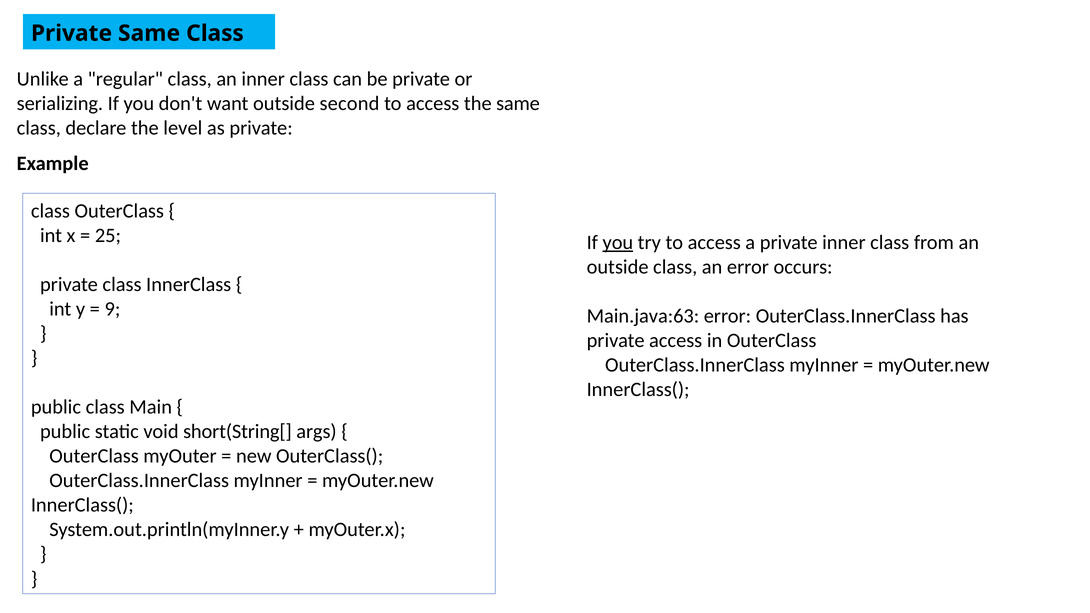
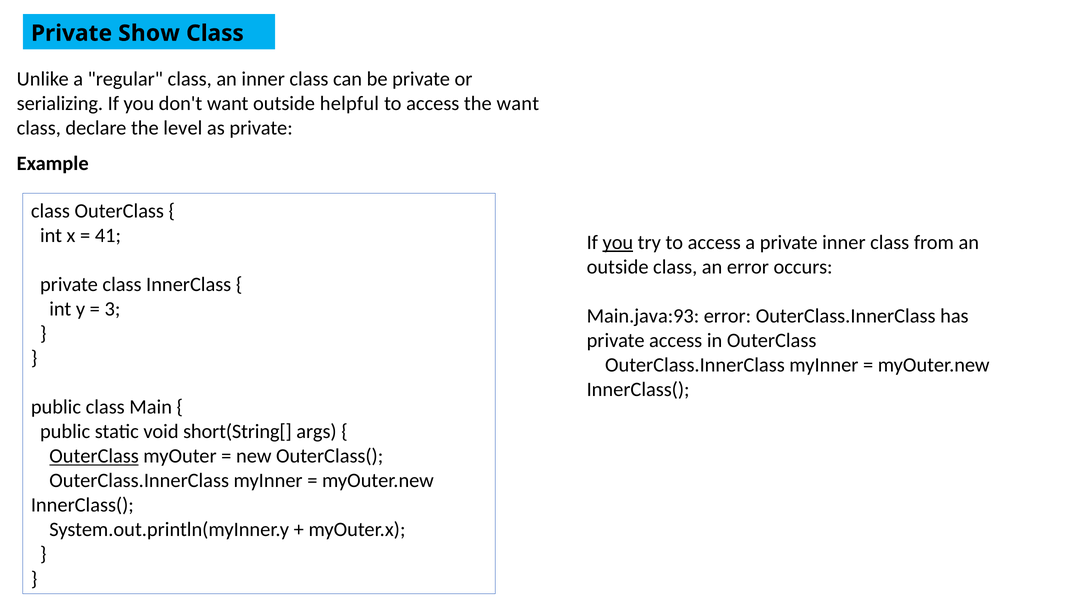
Private Same: Same -> Show
second: second -> helpful
the same: same -> want
25: 25 -> 41
9: 9 -> 3
Main.java:63: Main.java:63 -> Main.java:93
OuterClass at (94, 456) underline: none -> present
